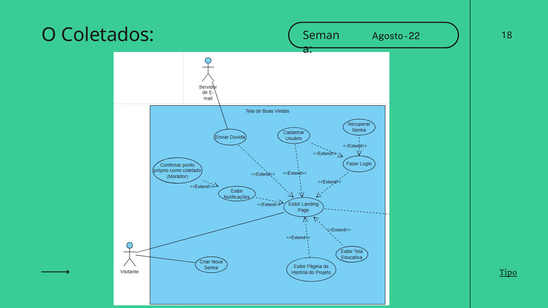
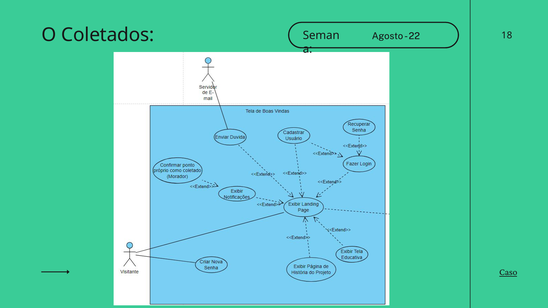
Tipo: Tipo -> Caso
